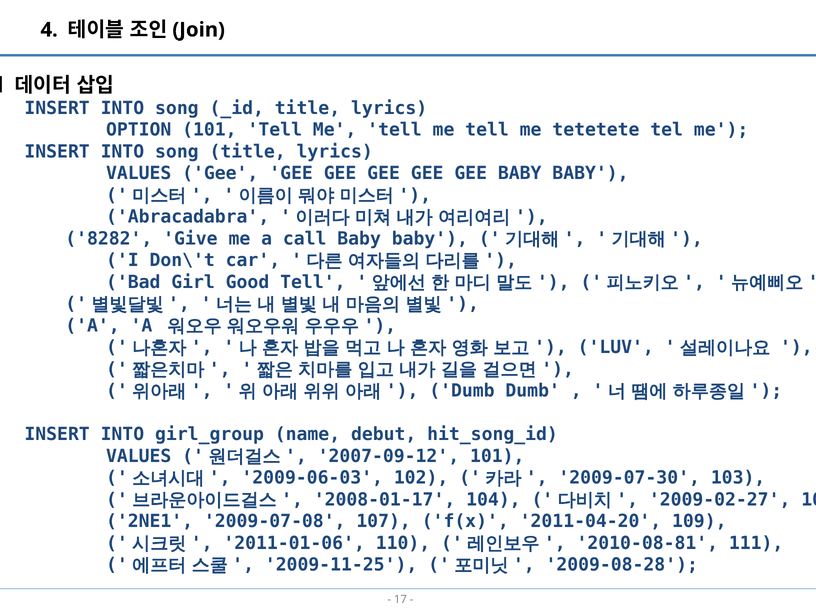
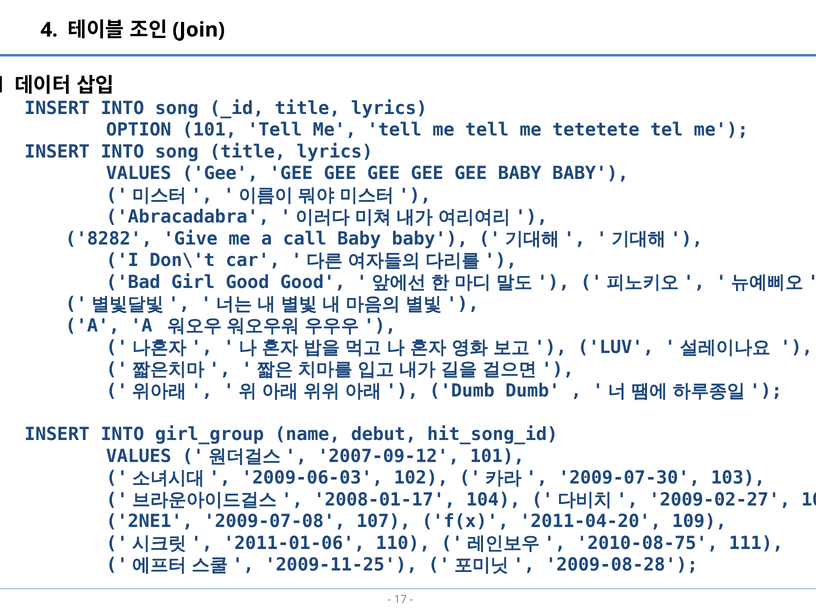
Good Tell: Tell -> Good
2010-08-81: 2010-08-81 -> 2010-08-75
